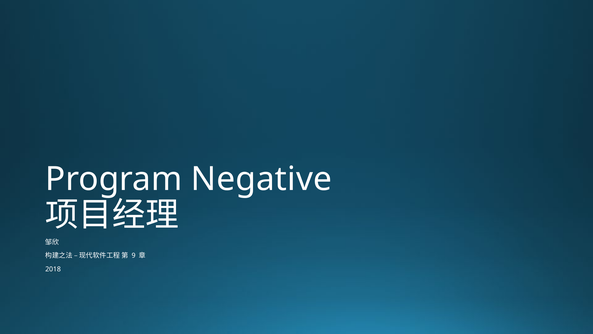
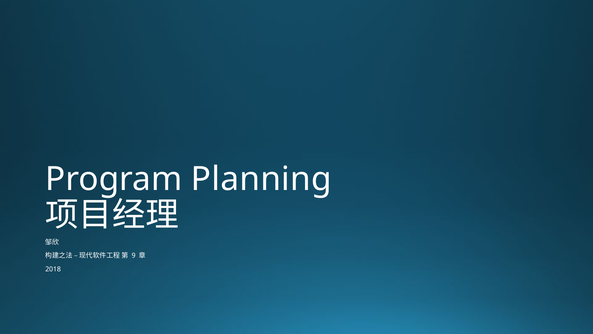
Negative: Negative -> Planning
